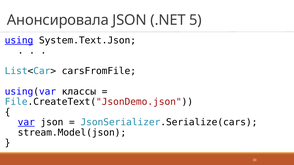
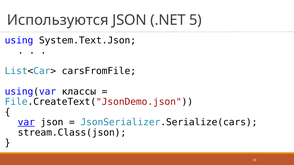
Анонсировала: Анонсировала -> Используются
using underline: present -> none
stream.Model(json: stream.Model(json -> stream.Class(json
